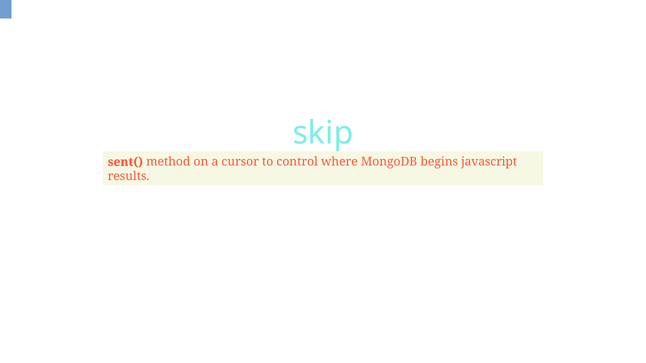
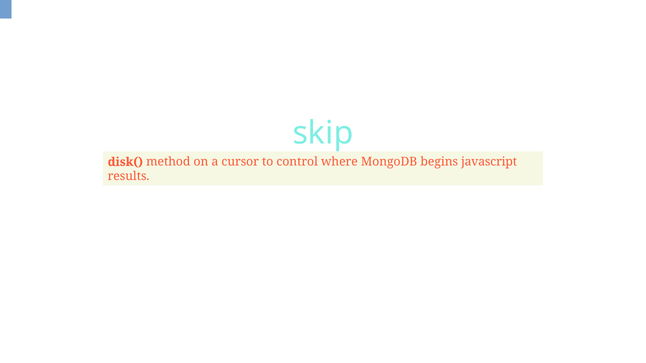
sent(: sent( -> disk(
